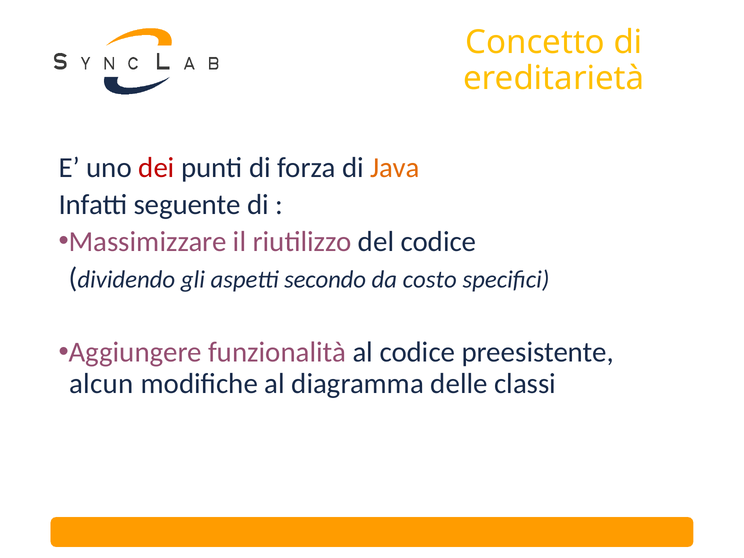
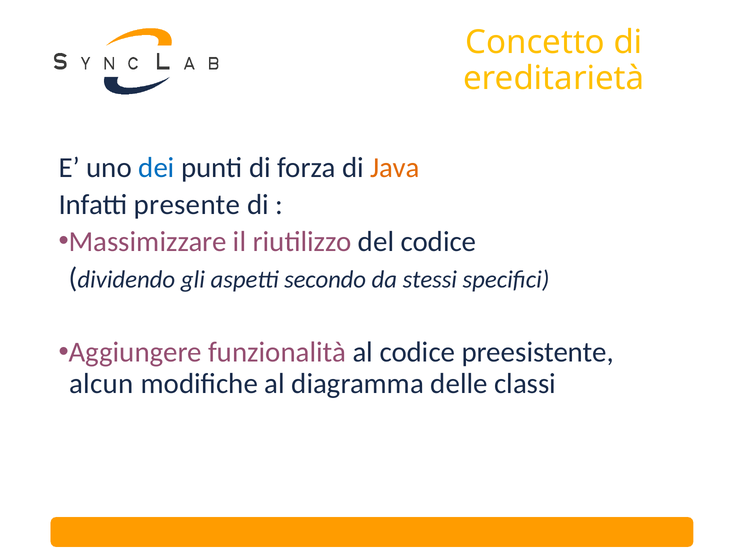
dei colour: red -> blue
seguente: seguente -> presente
costo: costo -> stessi
